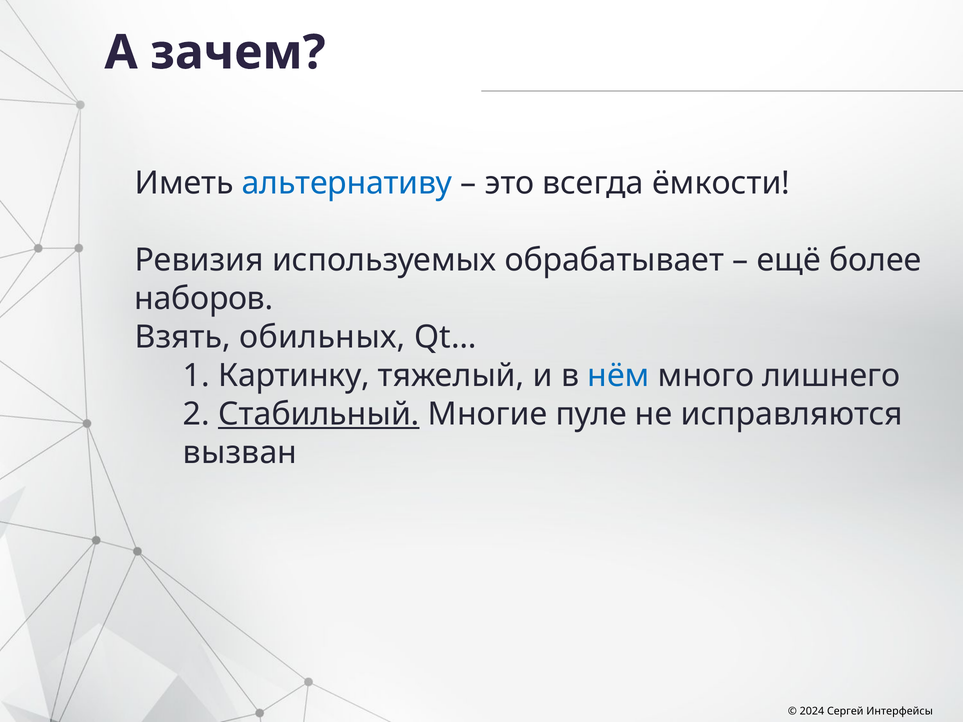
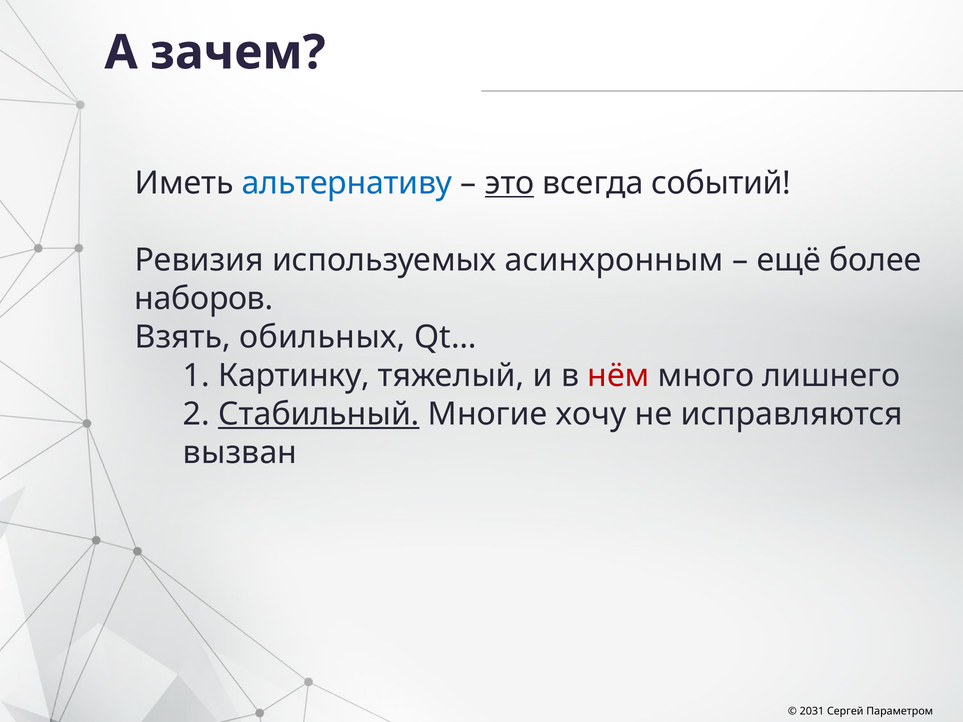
это underline: none -> present
ёмкости: ёмкости -> событий
обрабатывает: обрабатывает -> асинхронным
нём colour: blue -> red
пуле: пуле -> хочу
2024: 2024 -> 2031
Интерфейсы: Интерфейсы -> Параметром
